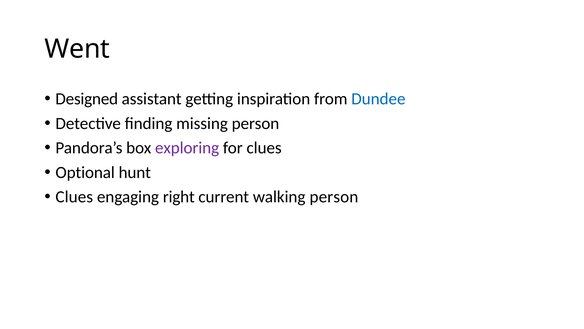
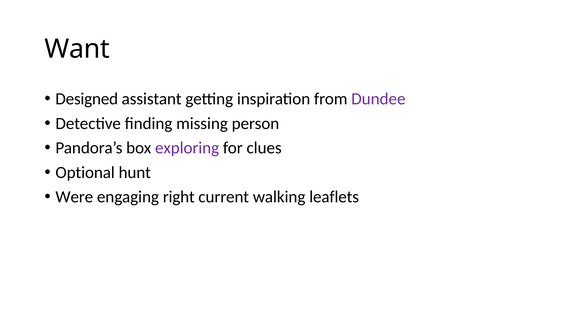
Went: Went -> Want
Dundee colour: blue -> purple
Clues at (74, 197): Clues -> Were
walking person: person -> leaflets
